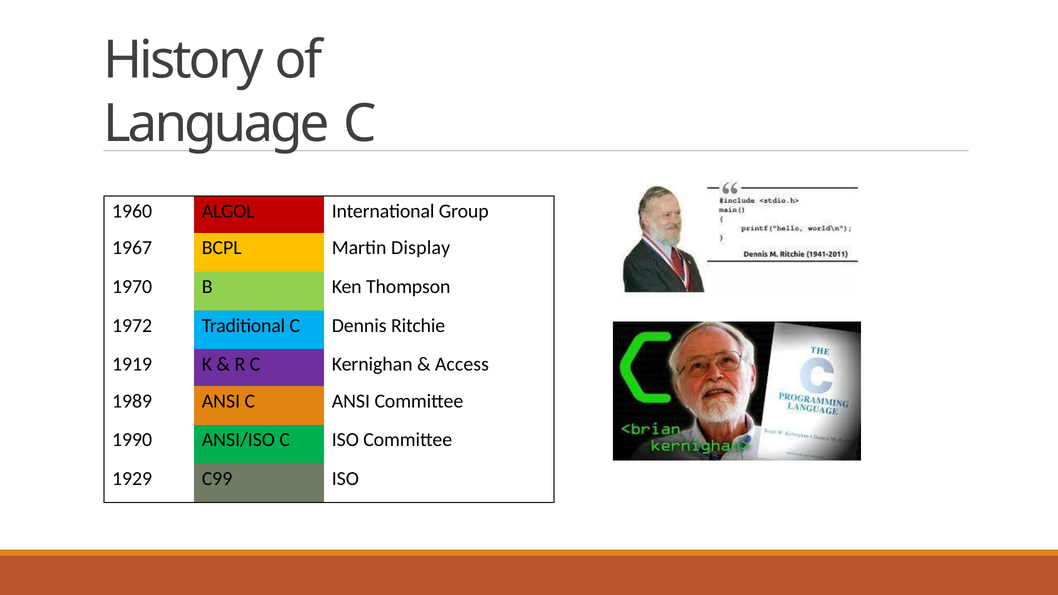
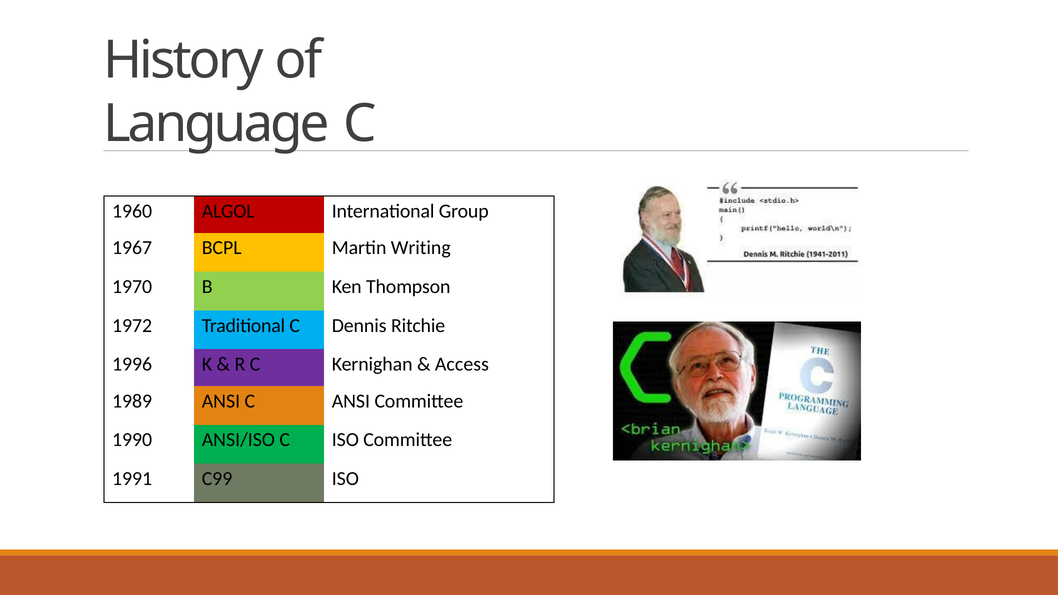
Display: Display -> Writing
1919: 1919 -> 1996
1929: 1929 -> 1991
